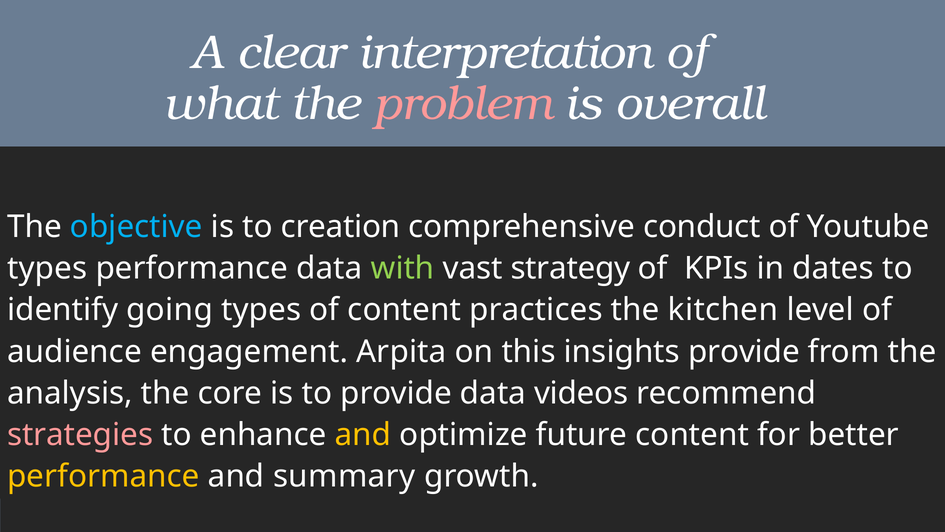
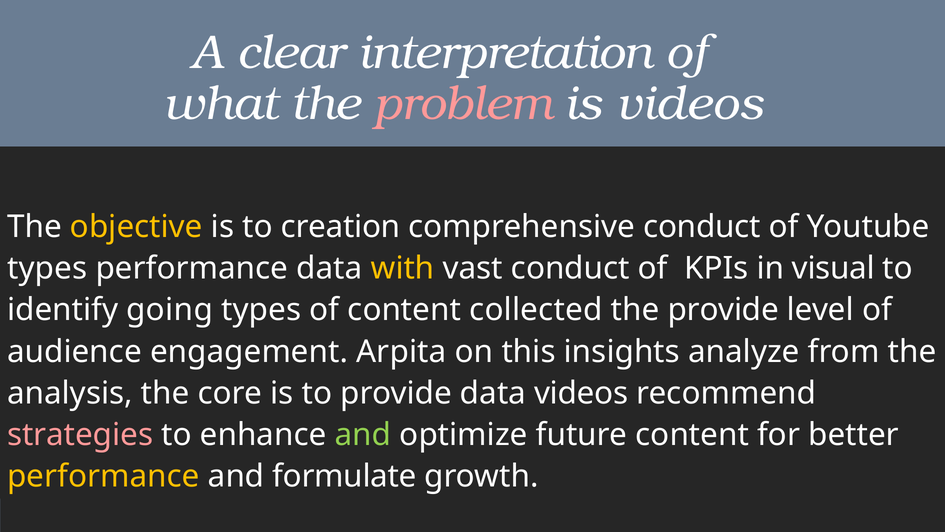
is overall: overall -> videos
objective colour: light blue -> yellow
with colour: light green -> yellow
vast strategy: strategy -> conduct
dates: dates -> visual
practices: practices -> collected
the kitchen: kitchen -> provide
insights provide: provide -> analyze
and at (363, 435) colour: yellow -> light green
summary: summary -> formulate
